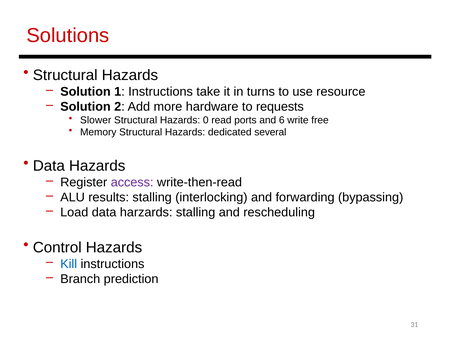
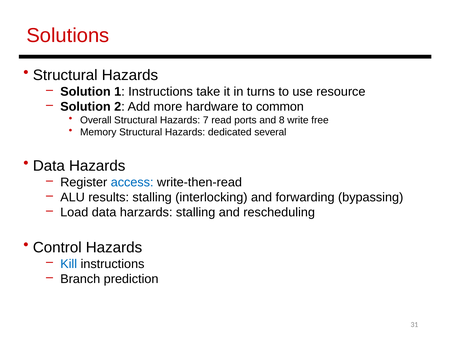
requests: requests -> common
Slower: Slower -> Overall
0: 0 -> 7
6: 6 -> 8
access colour: purple -> blue
